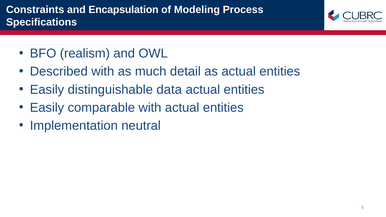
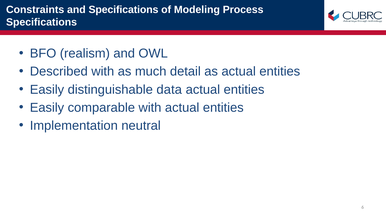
and Encapsulation: Encapsulation -> Specifications
